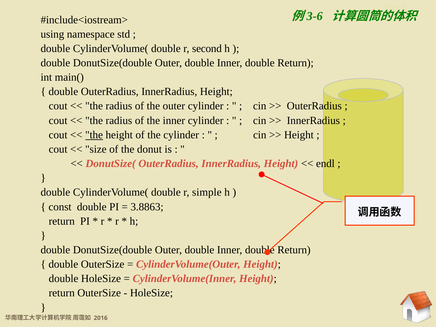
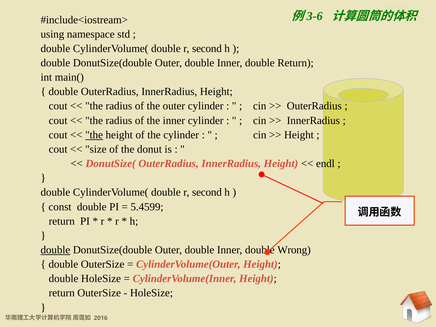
simple at (207, 192): simple -> second
3.8863: 3.8863 -> 5.4599
double at (55, 250) underline: none -> present
Return at (294, 250): Return -> Wrong
